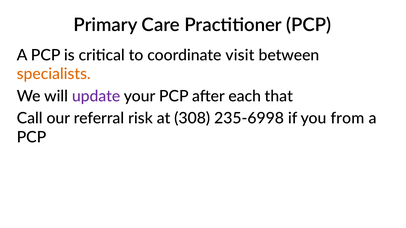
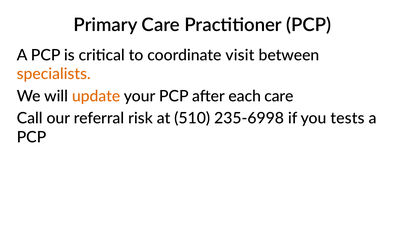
update colour: purple -> orange
each that: that -> care
308: 308 -> 510
from: from -> tests
